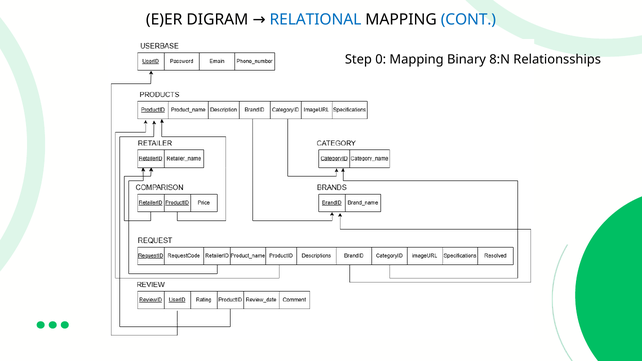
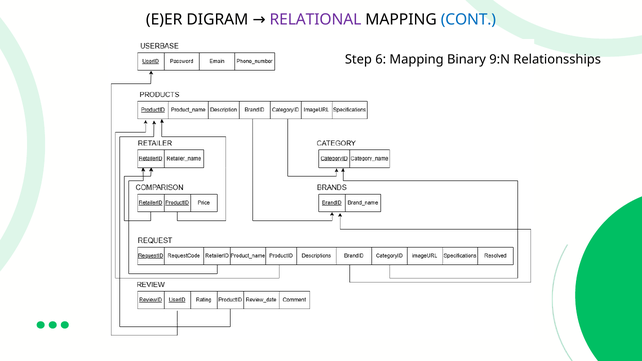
RELATIONAL colour: blue -> purple
0: 0 -> 6
8:N: 8:N -> 9:N
